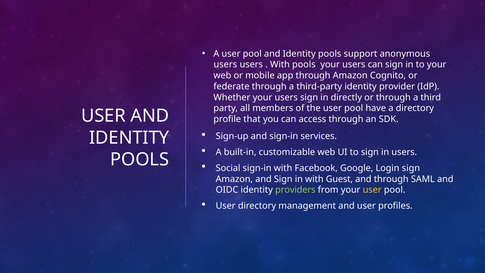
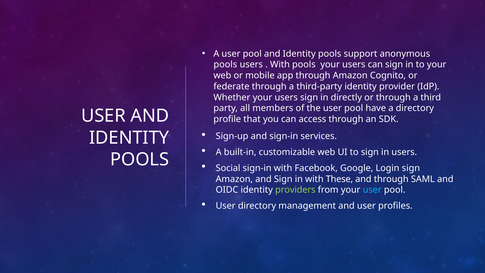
users at (225, 65): users -> pools
Guest: Guest -> These
user at (372, 190) colour: yellow -> light blue
